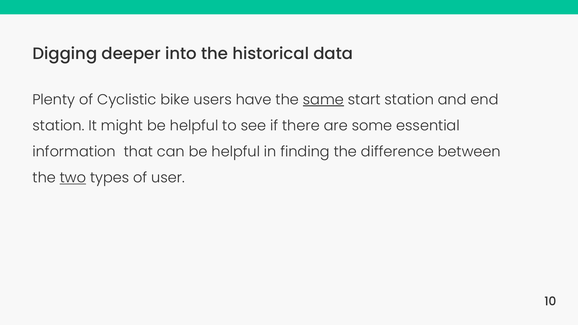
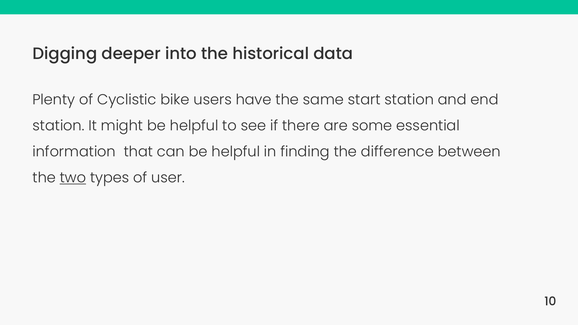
same underline: present -> none
